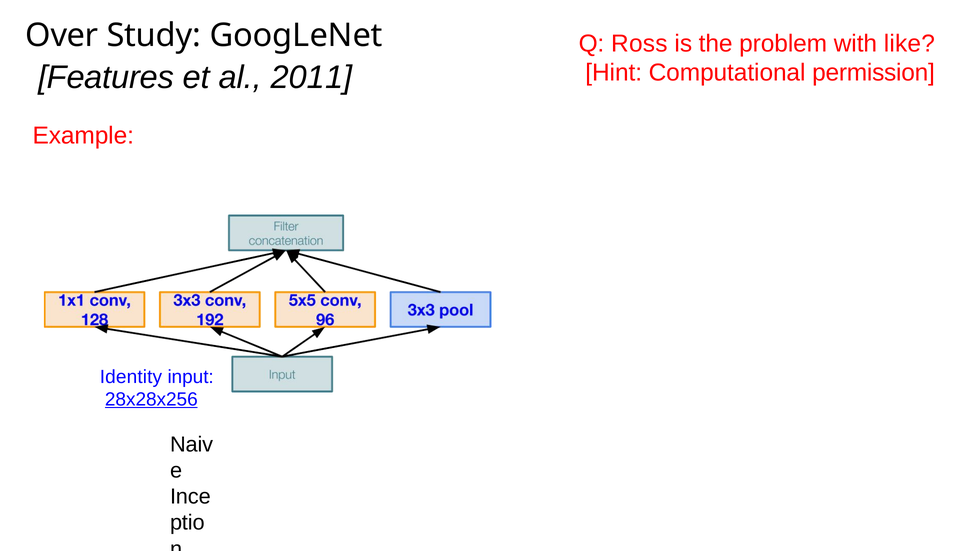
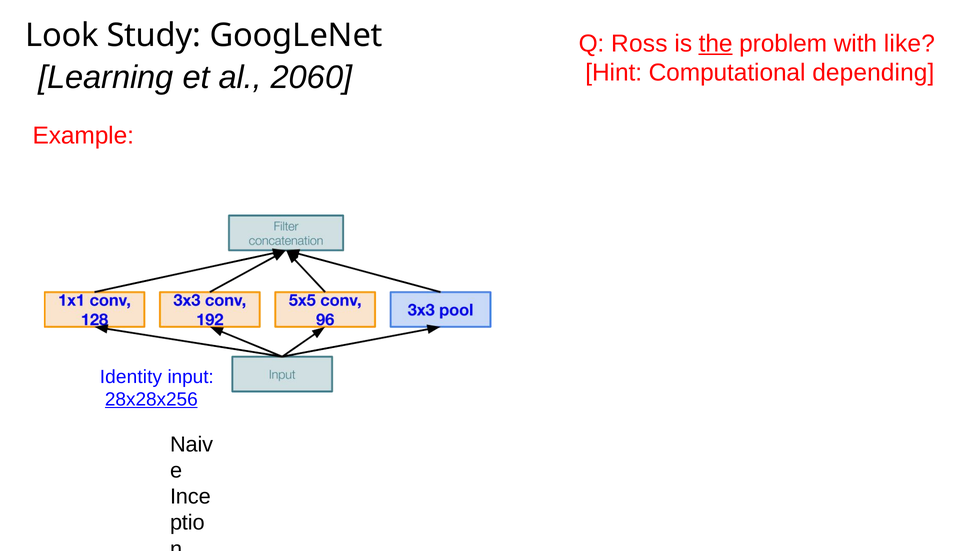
Over: Over -> Look
the underline: none -> present
permission: permission -> depending
Features: Features -> Learning
2011: 2011 -> 2060
